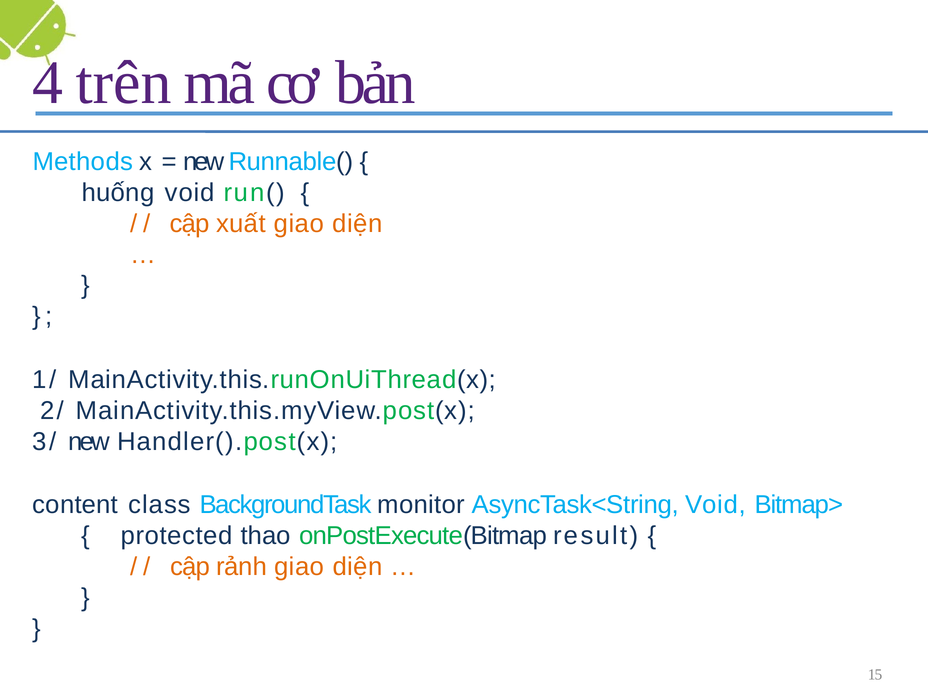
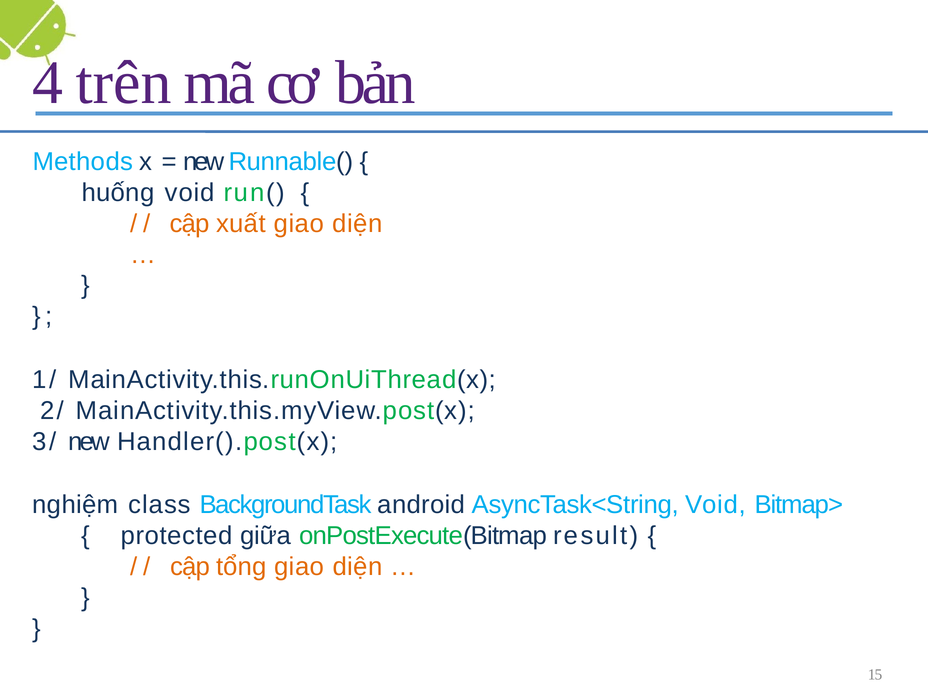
content: content -> nghiệm
monitor: monitor -> android
thao: thao -> giữa
rảnh: rảnh -> tổng
